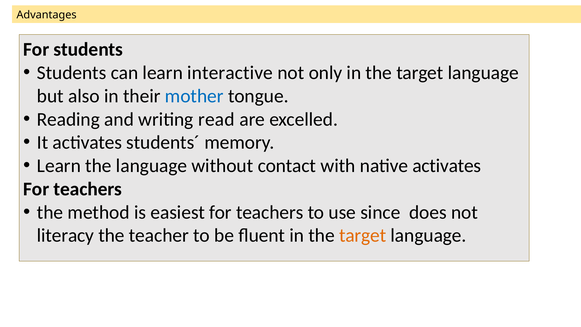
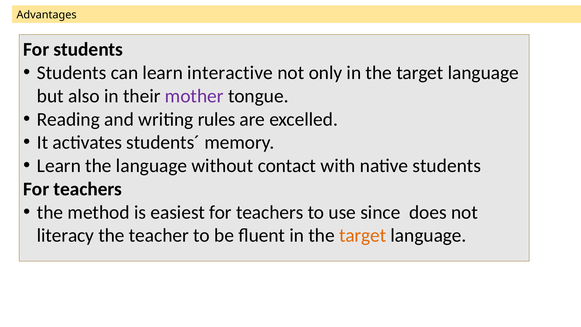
mother colour: blue -> purple
read: read -> rules
native activates: activates -> students
